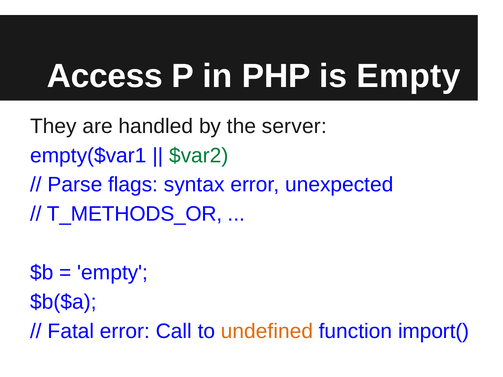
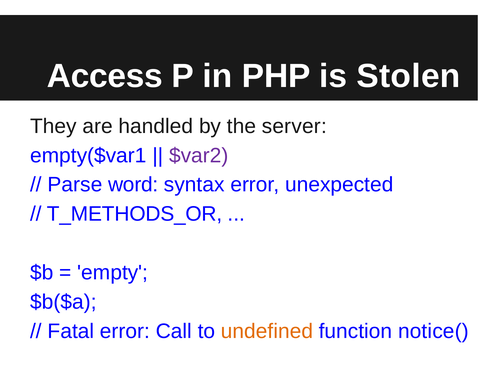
is Empty: Empty -> Stolen
$var2 colour: green -> purple
flags: flags -> word
import(: import( -> notice(
